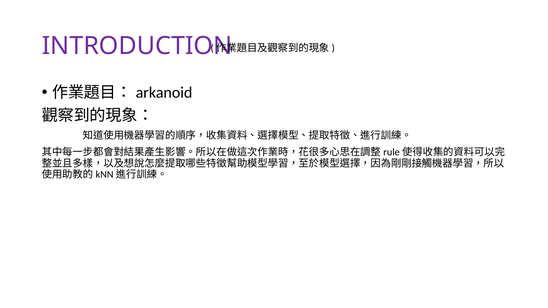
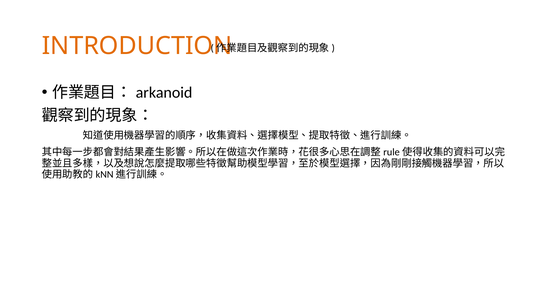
INTRODUCTION colour: purple -> orange
